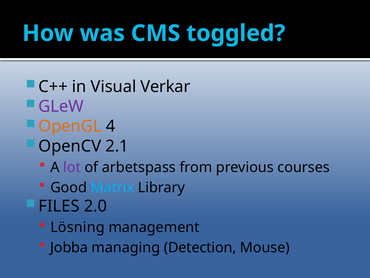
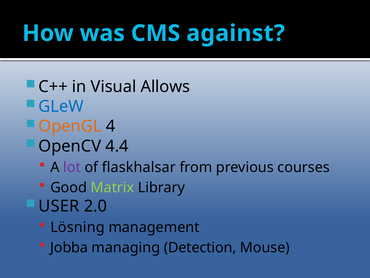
toggled: toggled -> against
Verkar: Verkar -> Allows
GLeW colour: purple -> blue
2.1: 2.1 -> 4.4
arbetspass: arbetspass -> flaskhalsar
Matrix colour: light blue -> light green
FILES: FILES -> USER
